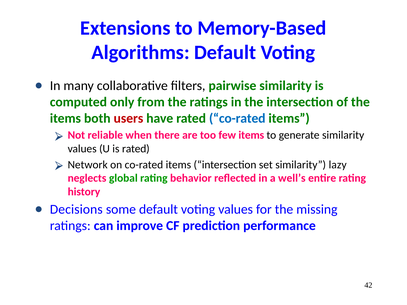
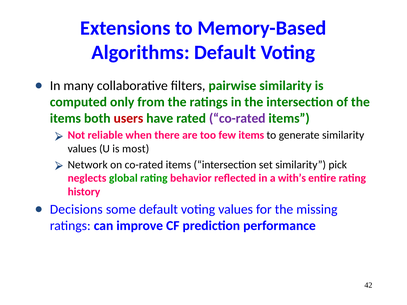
co-rated at (237, 118) colour: blue -> purple
is rated: rated -> most
lazy: lazy -> pick
well’s: well’s -> with’s
